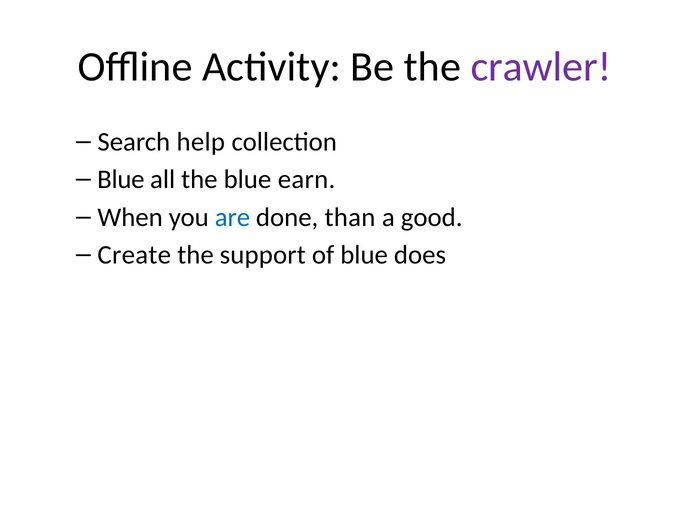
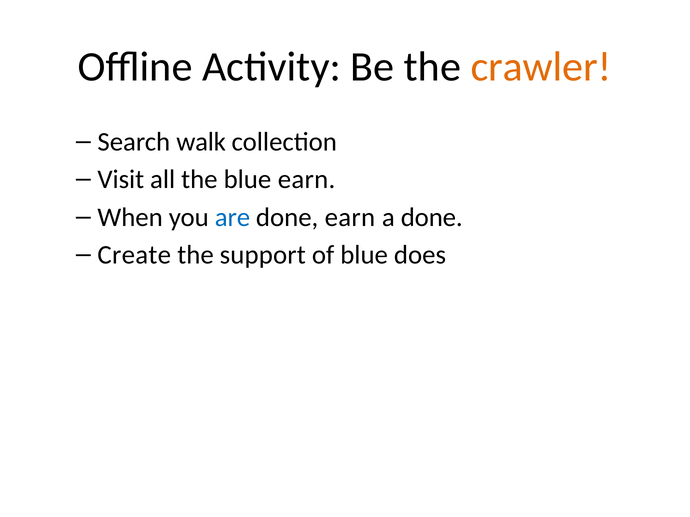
crawler colour: purple -> orange
help: help -> walk
Blue at (121, 180): Blue -> Visit
done than: than -> earn
a good: good -> done
